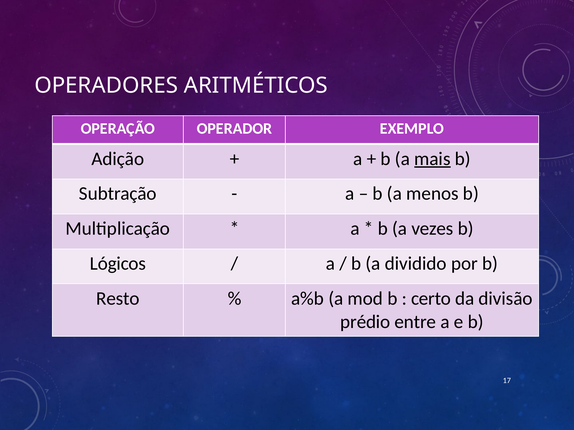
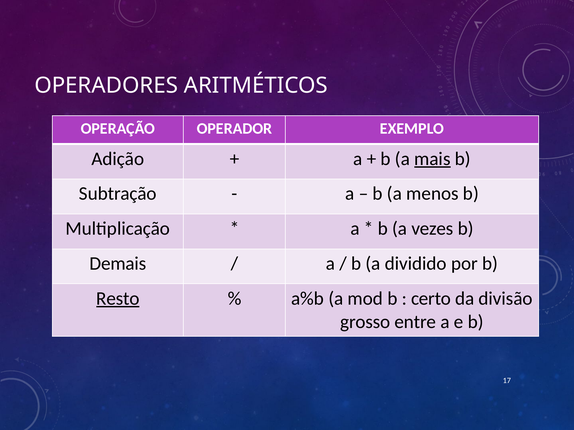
Lógicos: Lógicos -> Demais
Resto underline: none -> present
prédio: prédio -> grosso
